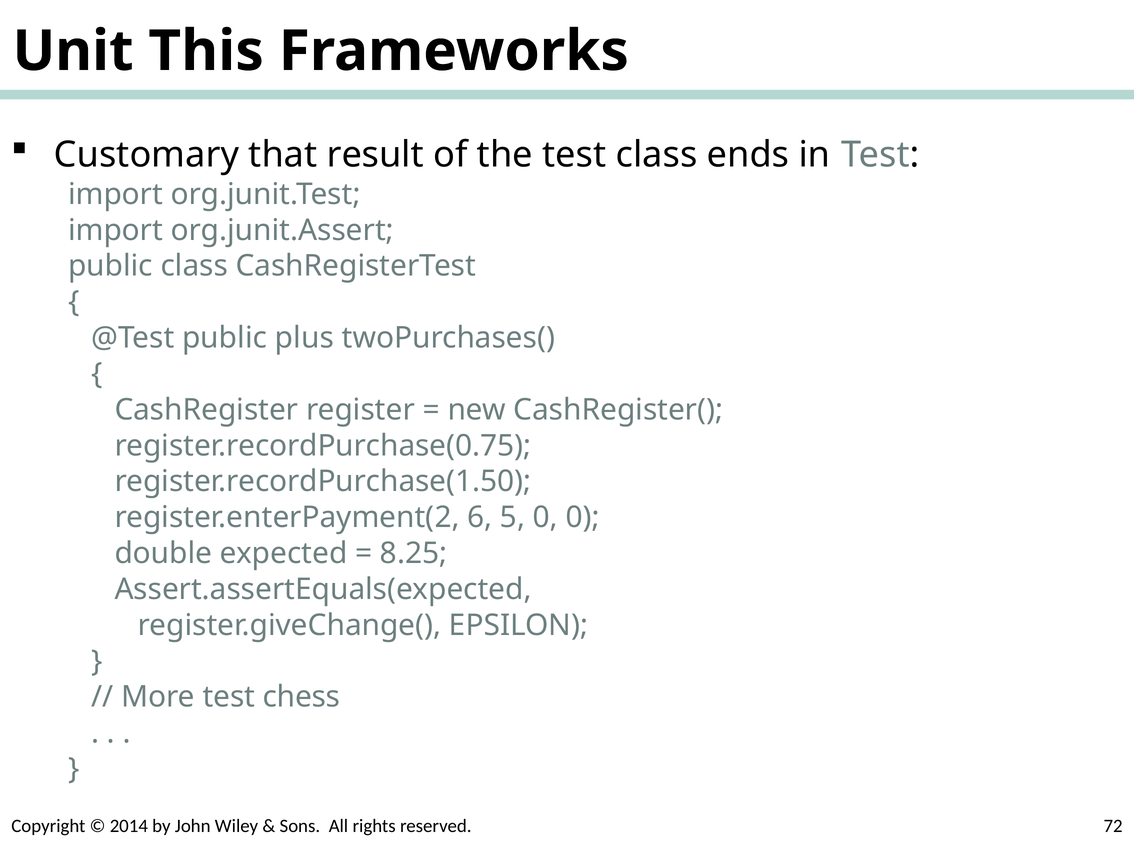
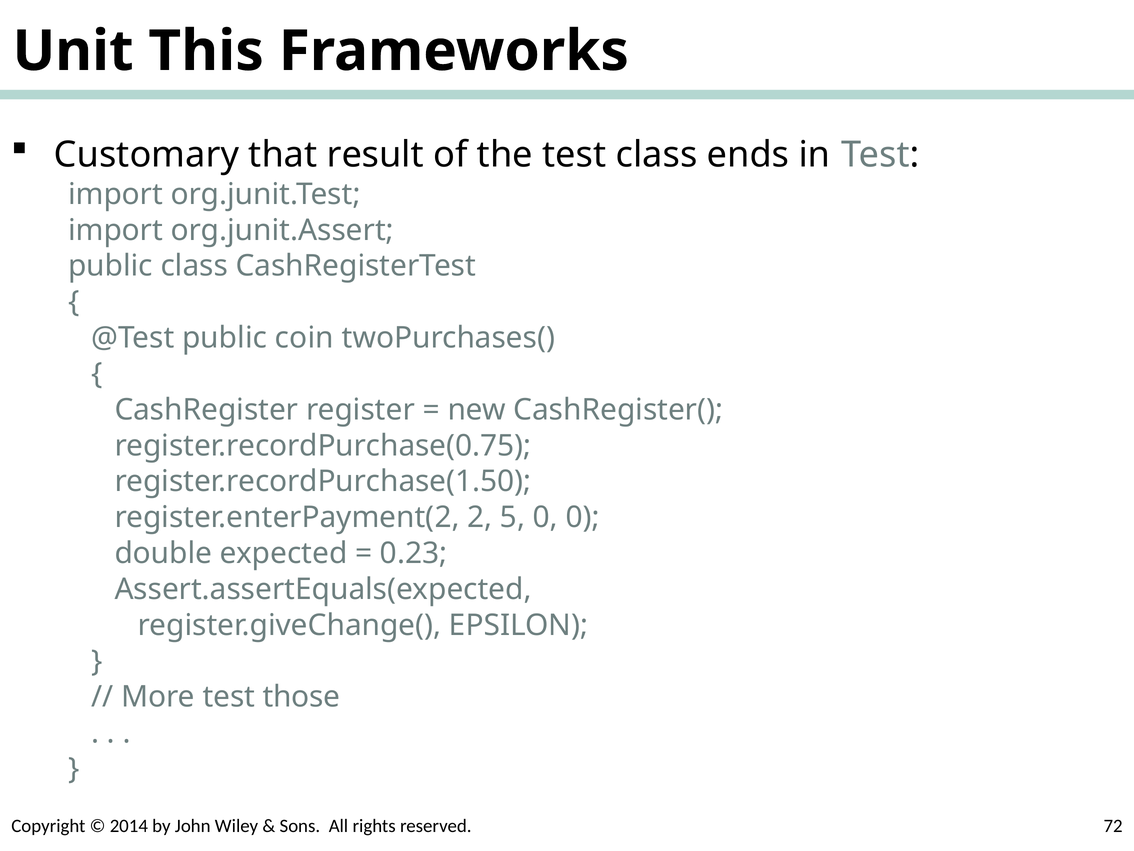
plus: plus -> coin
6: 6 -> 2
8.25: 8.25 -> 0.23
chess: chess -> those
